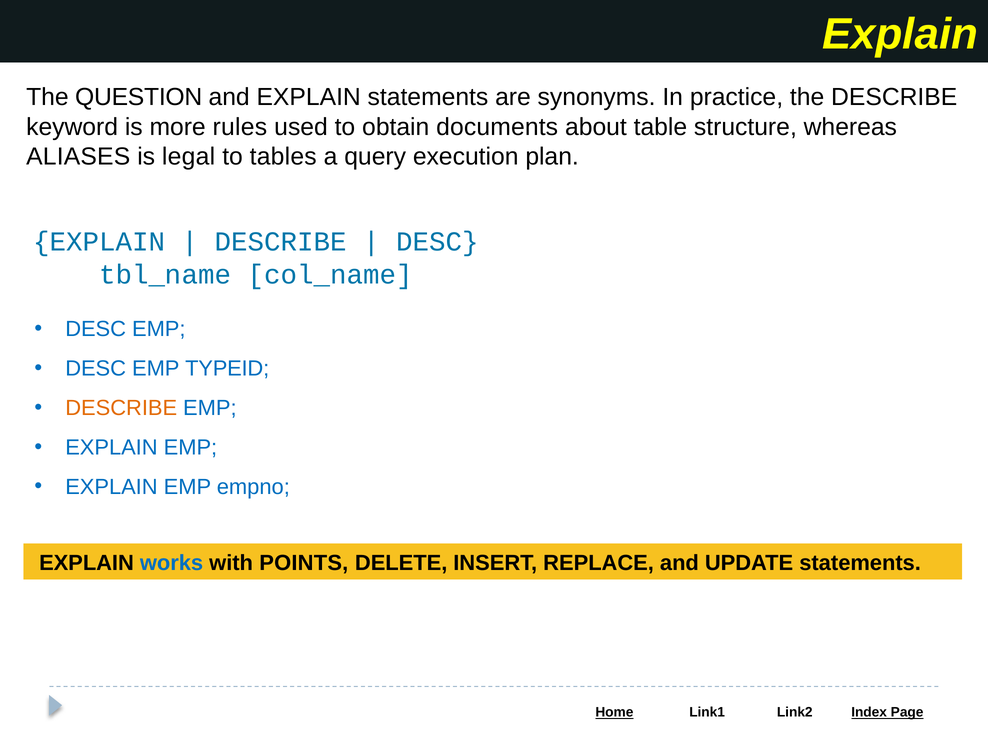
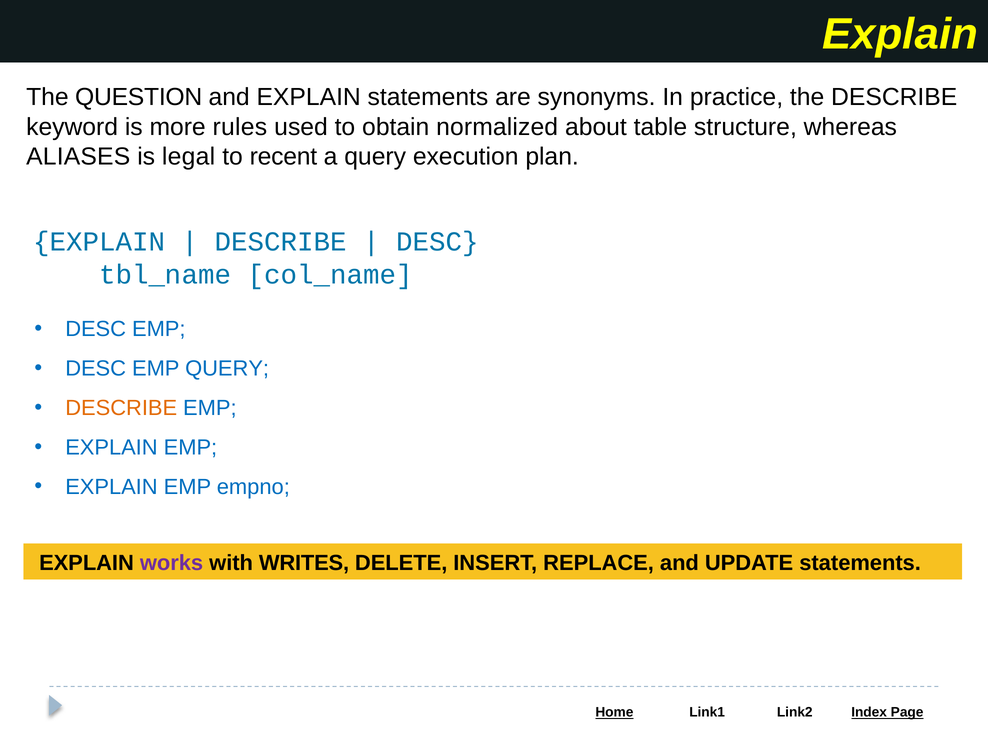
documents: documents -> normalized
tables: tables -> recent
EMP TYPEID: TYPEID -> QUERY
works colour: blue -> purple
POINTS: POINTS -> WRITES
